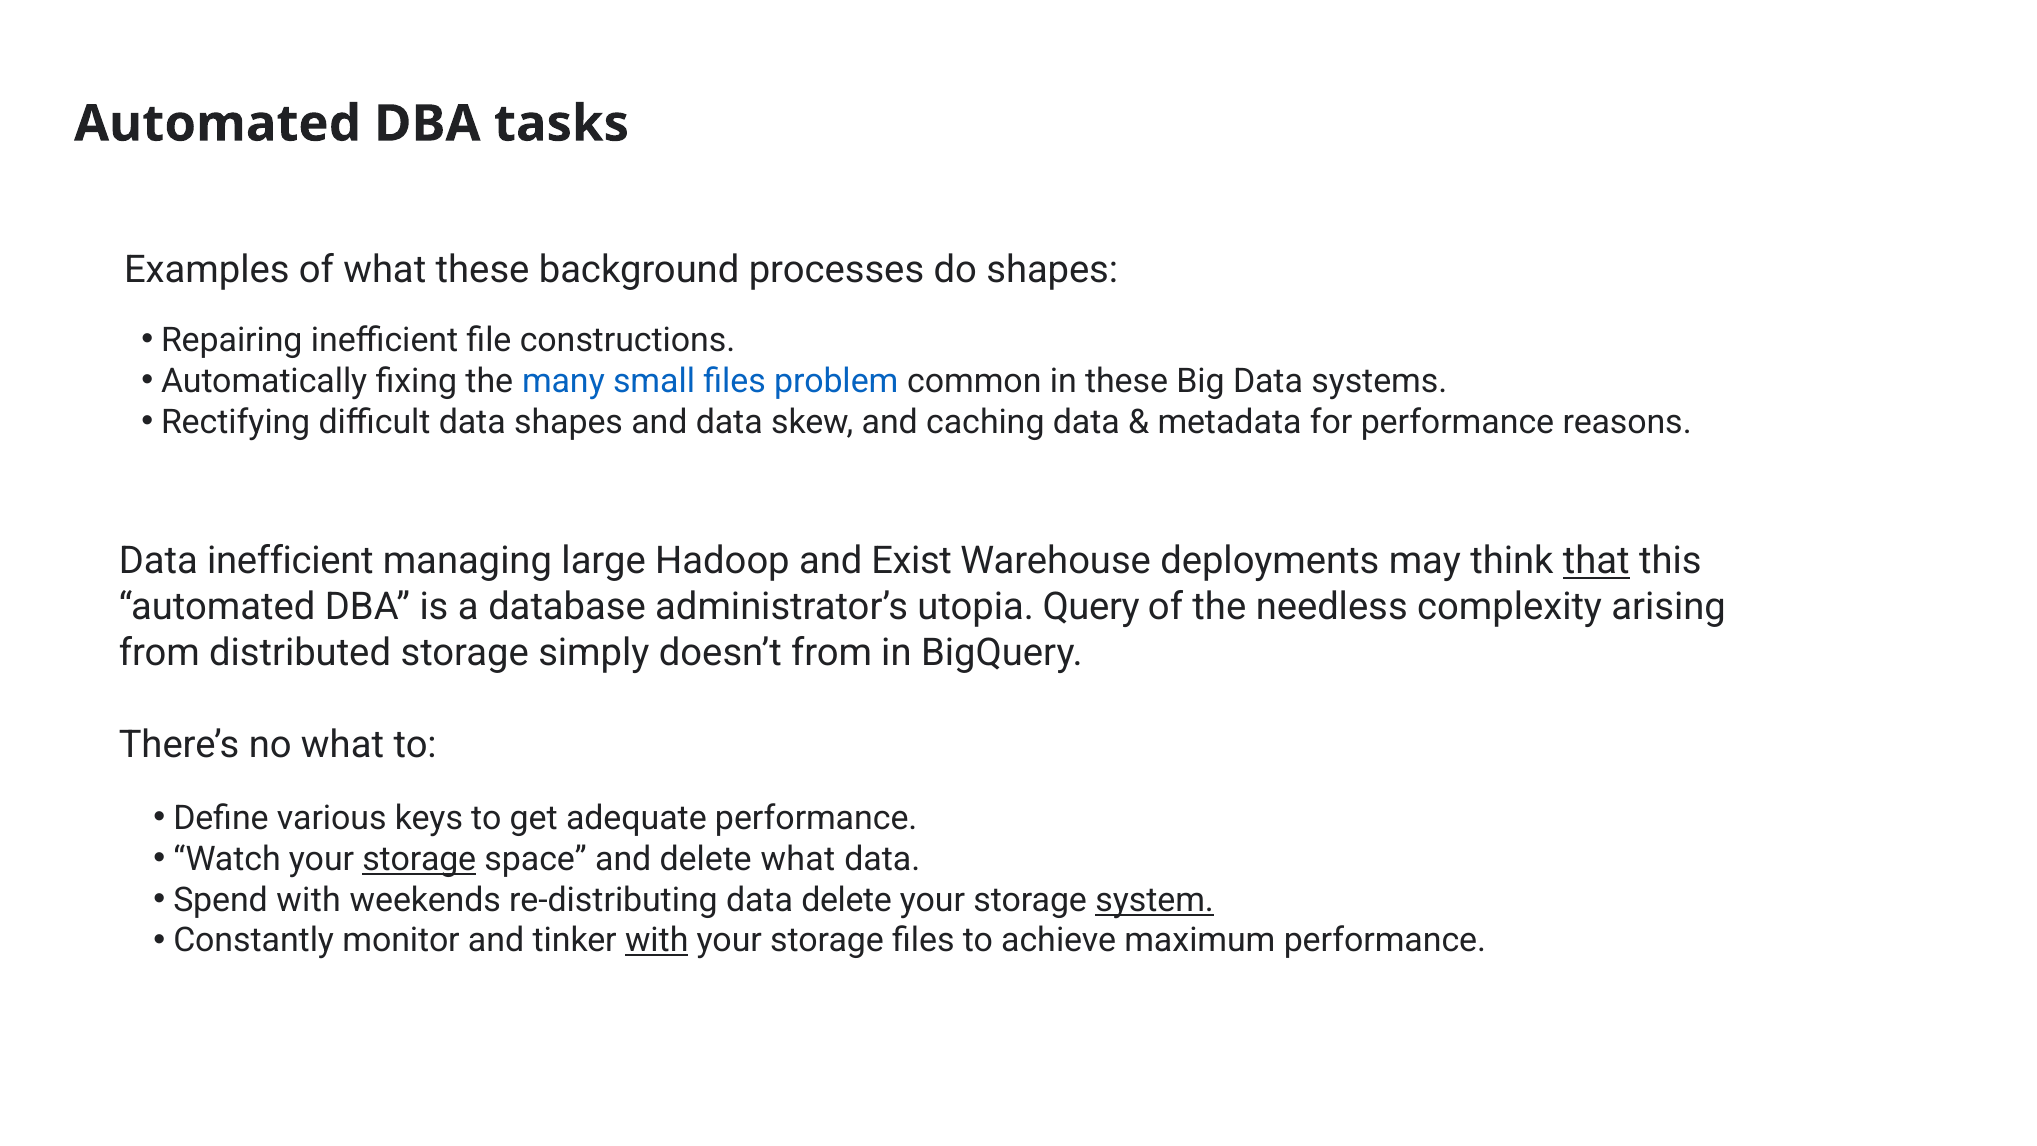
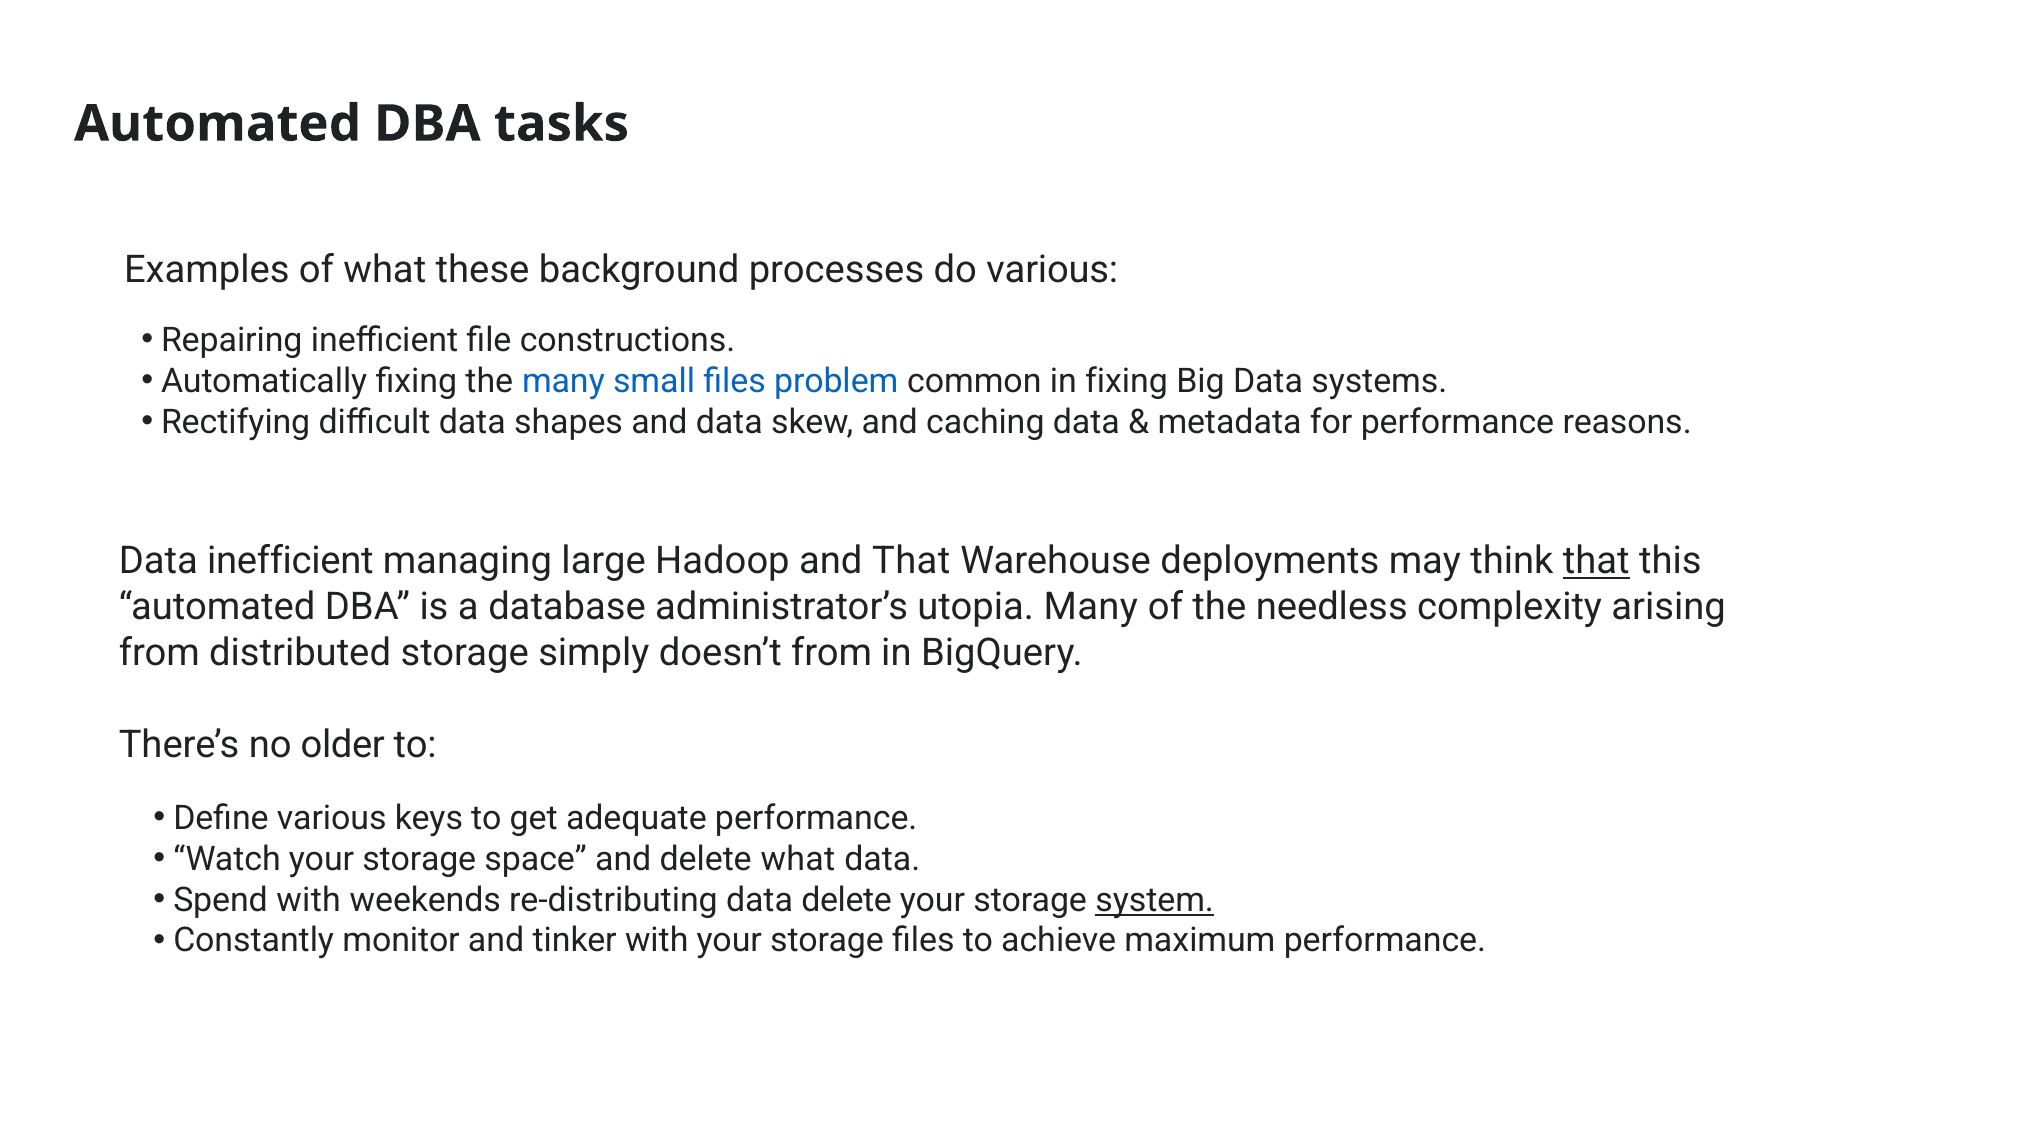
do shapes: shapes -> various
in these: these -> fixing
and Exist: Exist -> That
utopia Query: Query -> Many
no what: what -> older
storage at (419, 859) underline: present -> none
with at (657, 941) underline: present -> none
